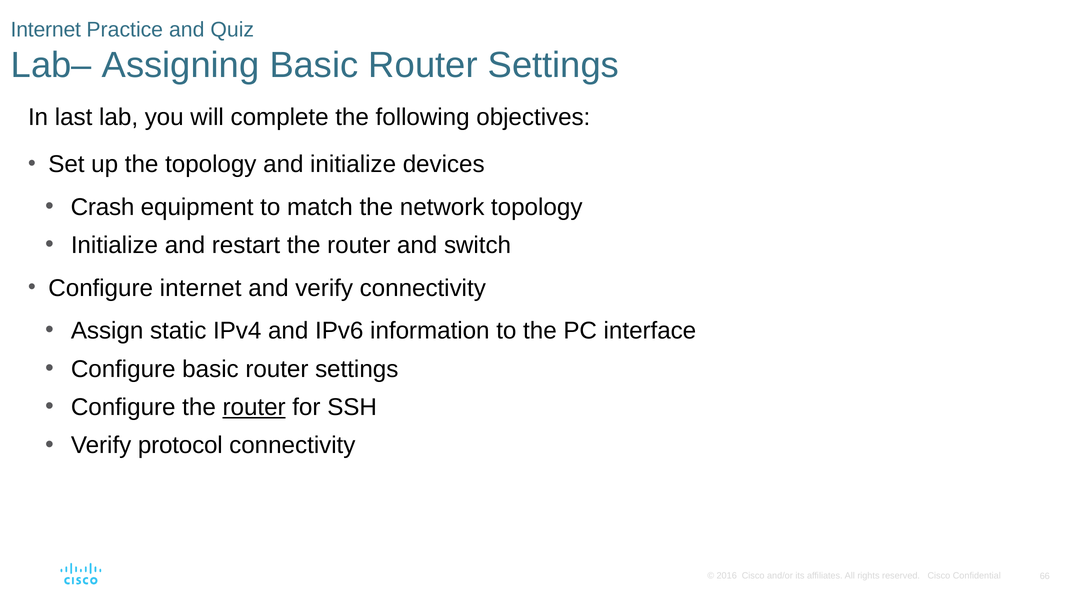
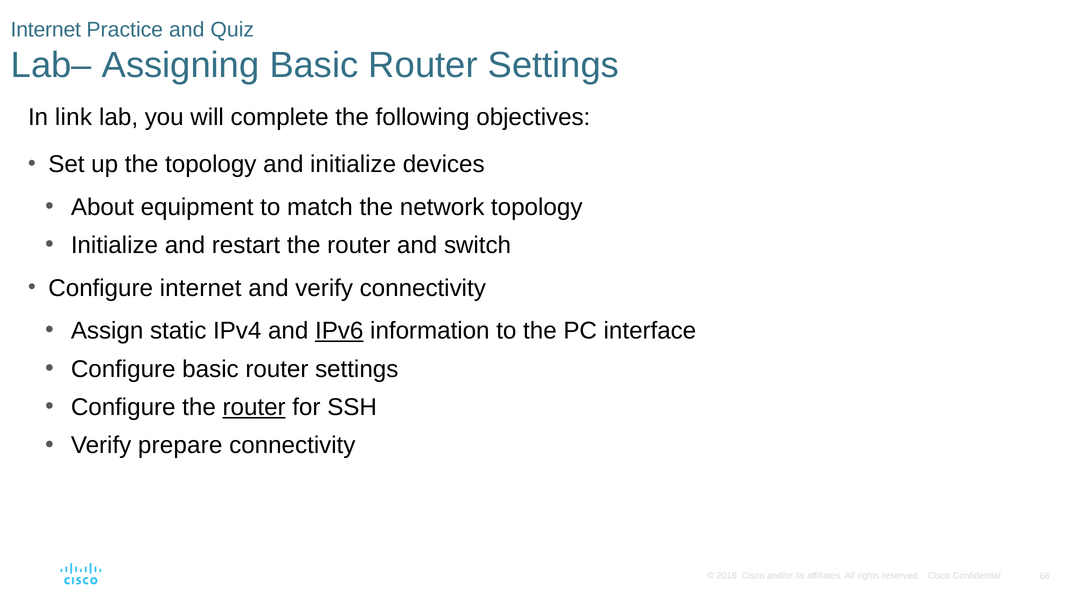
last: last -> link
Crash: Crash -> About
IPv6 underline: none -> present
protocol: protocol -> prepare
